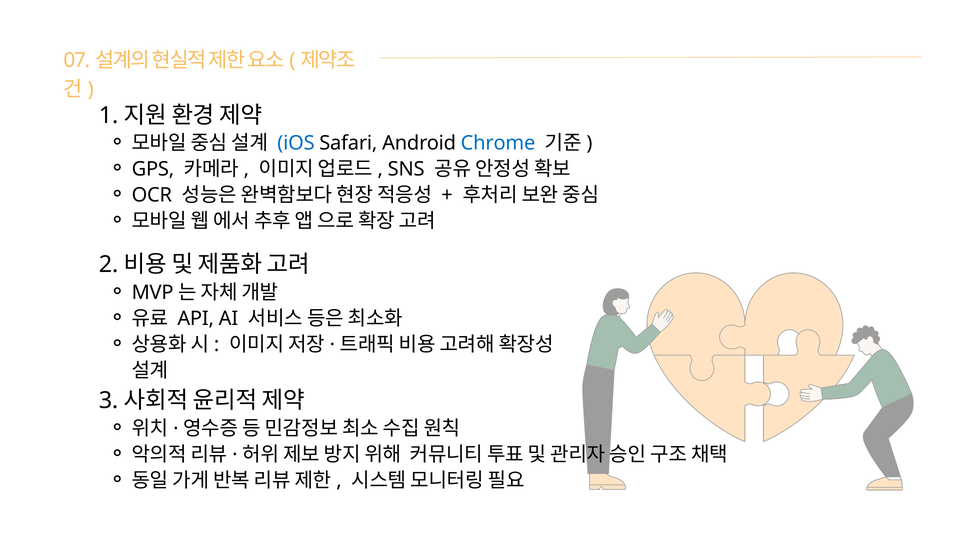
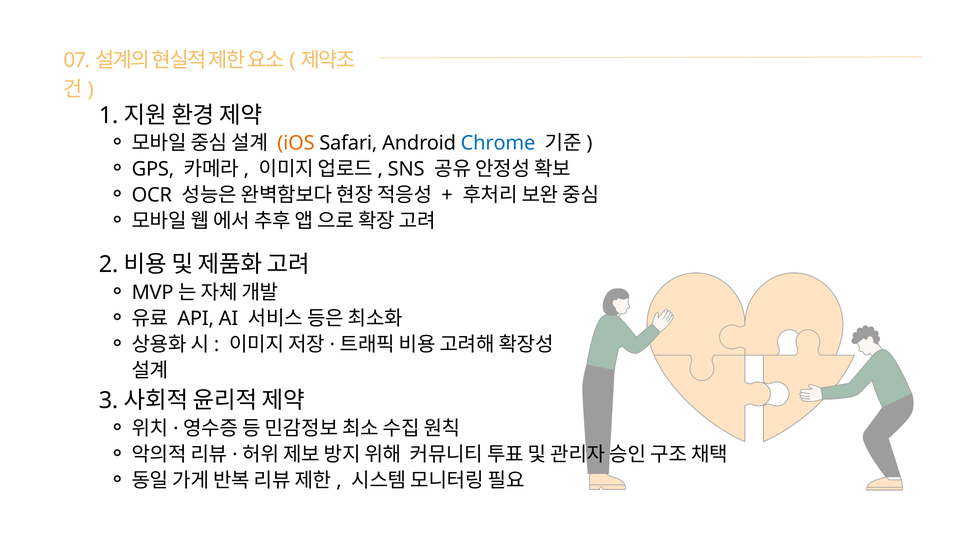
iOS colour: blue -> orange
